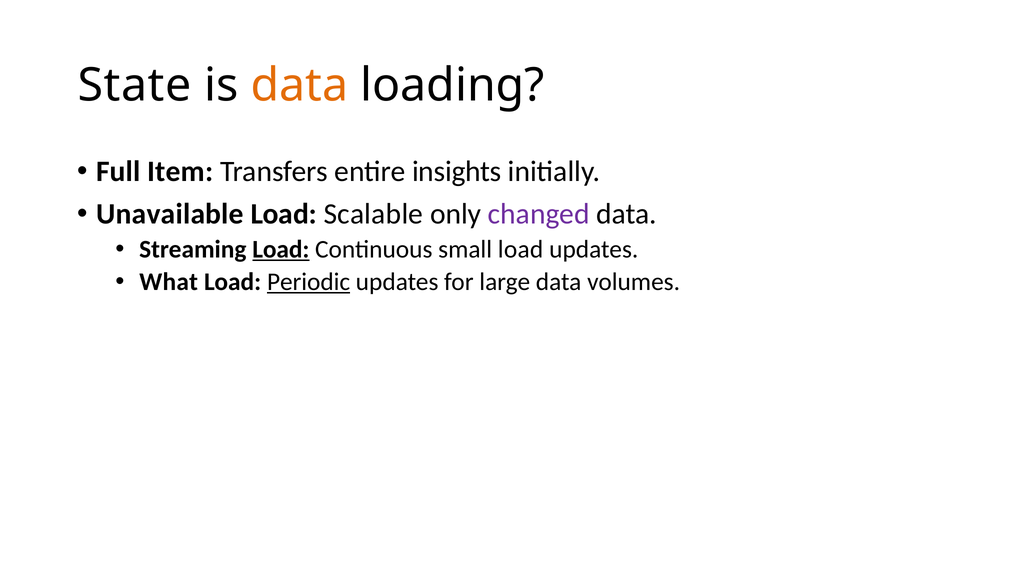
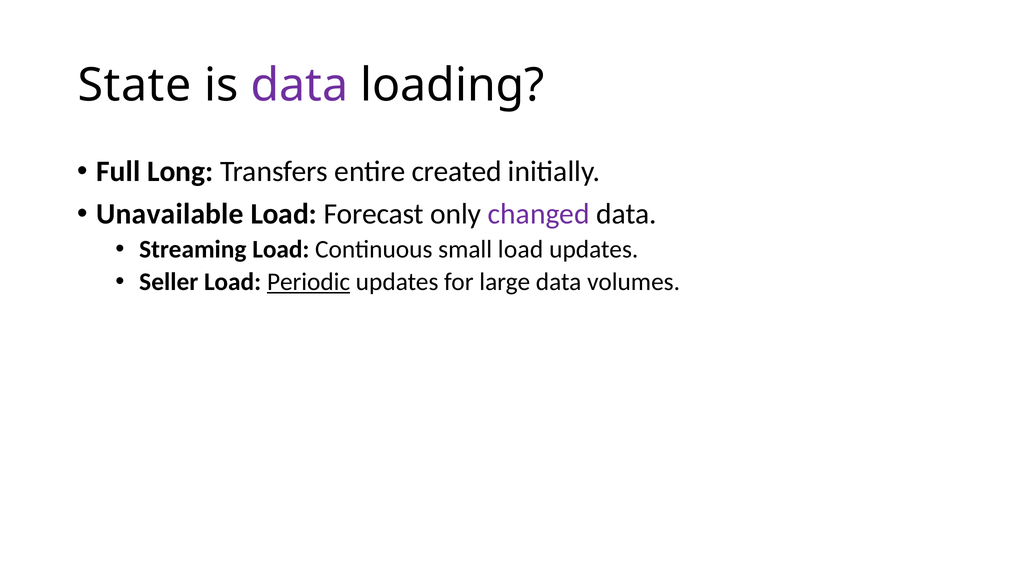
data at (299, 85) colour: orange -> purple
Item: Item -> Long
insights: insights -> created
Scalable: Scalable -> Forecast
Load at (281, 249) underline: present -> none
What: What -> Seller
